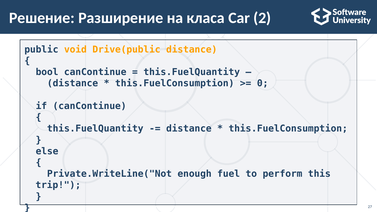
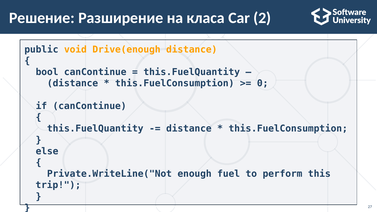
Drive(public: Drive(public -> Drive(enough
